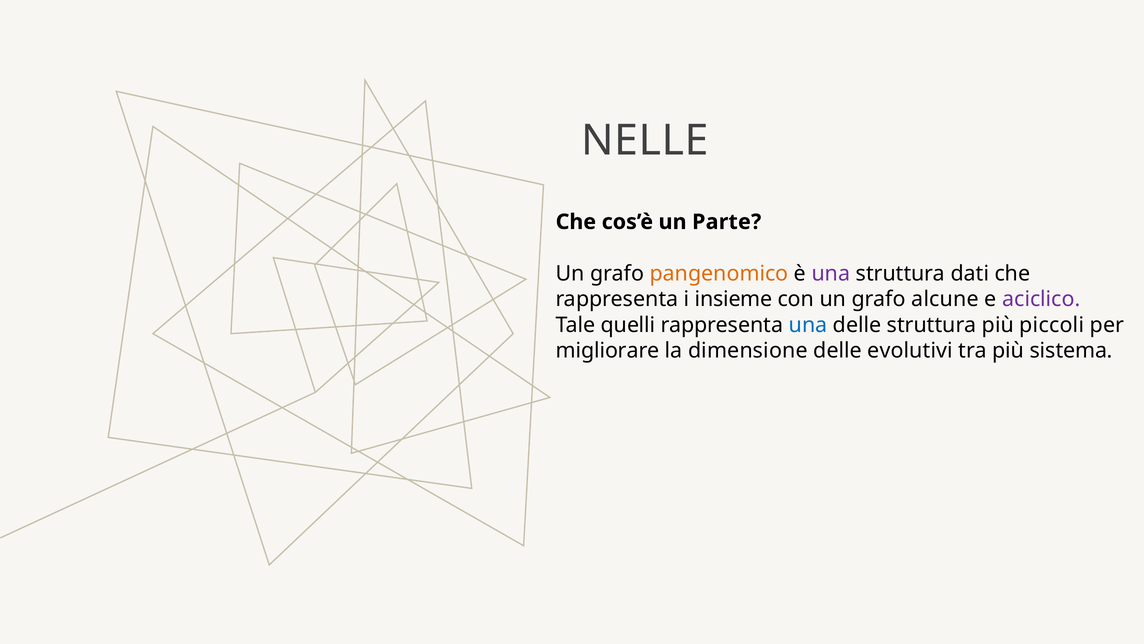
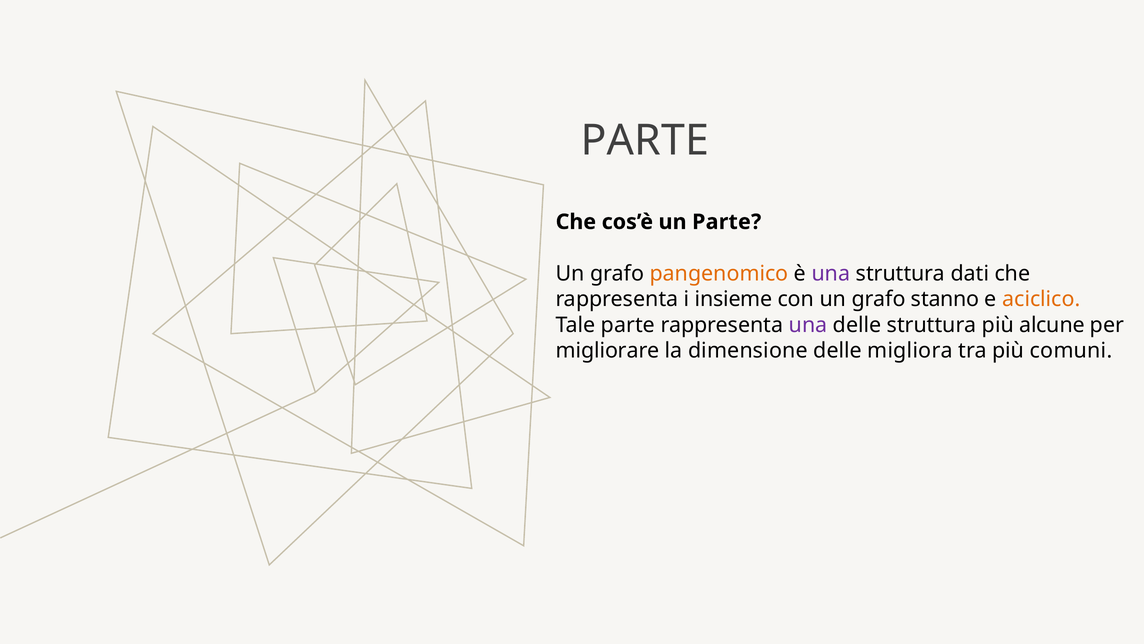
NELLE at (645, 140): NELLE -> PARTE
alcune: alcune -> stanno
aciclico colour: purple -> orange
Tale quelli: quelli -> parte
una at (808, 325) colour: blue -> purple
piccoli: piccoli -> alcune
evolutivi: evolutivi -> migliora
sistema: sistema -> comuni
